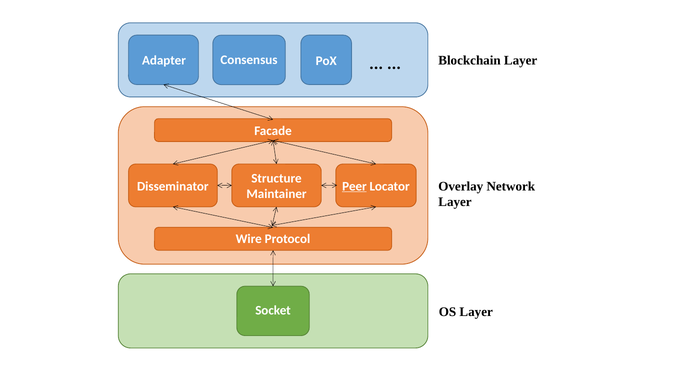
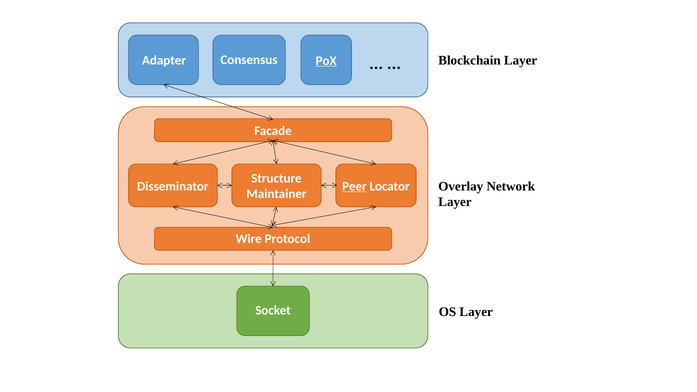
PoX underline: none -> present
